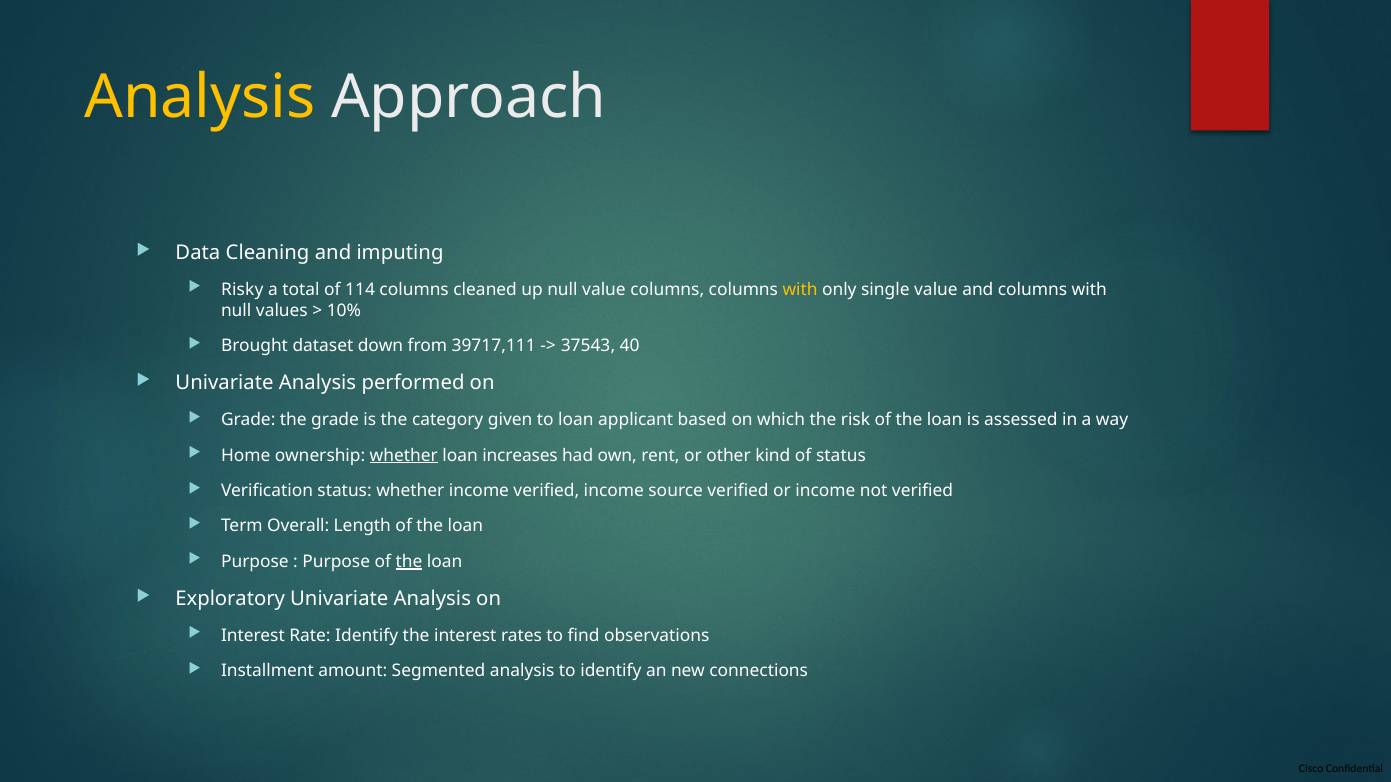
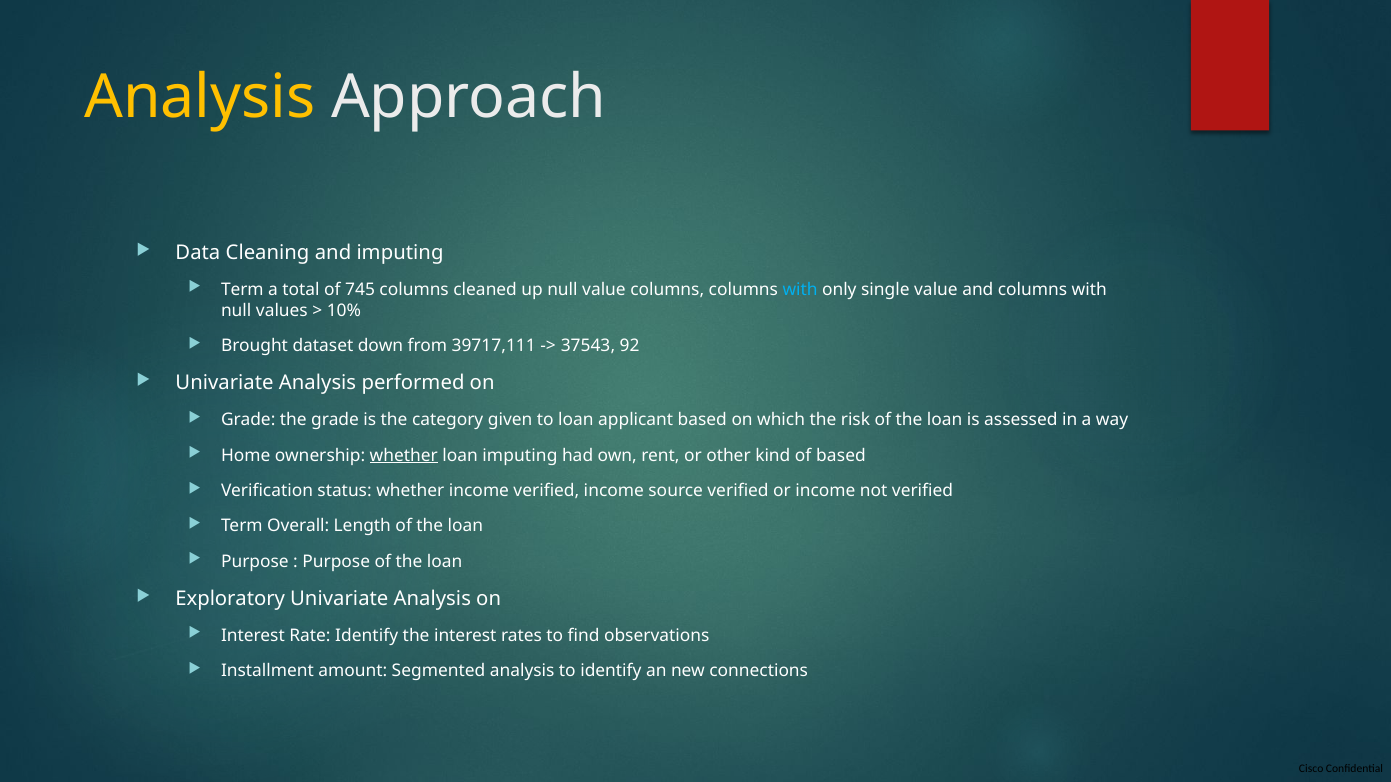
Risky at (242, 290): Risky -> Term
114: 114 -> 745
with at (800, 290) colour: yellow -> light blue
40: 40 -> 92
loan increases: increases -> imputing
of status: status -> based
the at (409, 562) underline: present -> none
